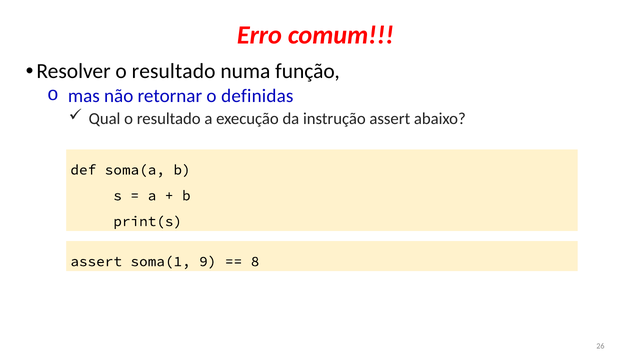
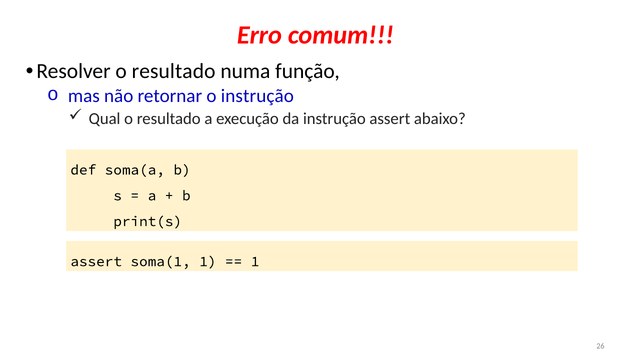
o definidas: definidas -> instrução
soma(1 9: 9 -> 1
8 at (255, 261): 8 -> 1
